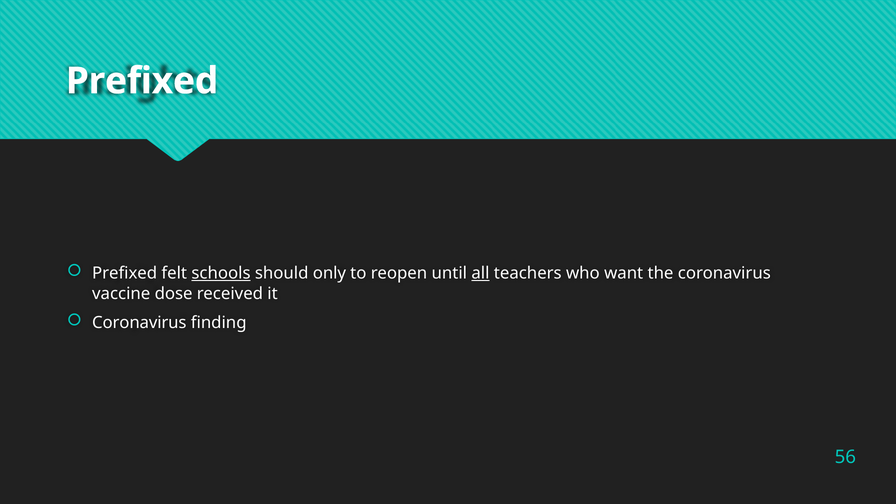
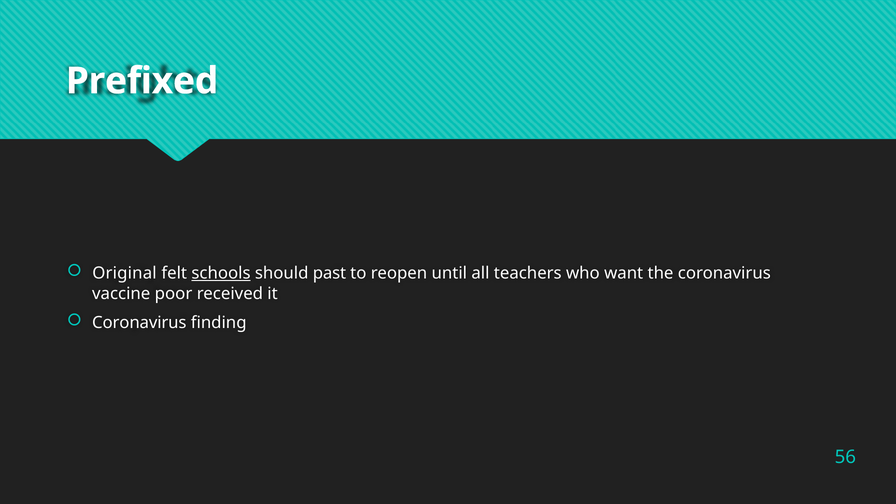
Prefixed at (125, 273): Prefixed -> Original
only: only -> past
all underline: present -> none
dose: dose -> poor
